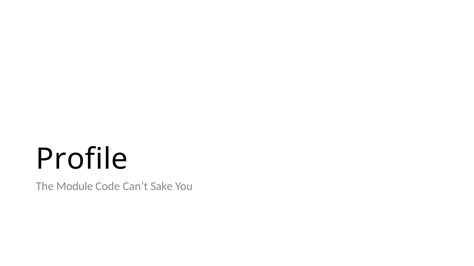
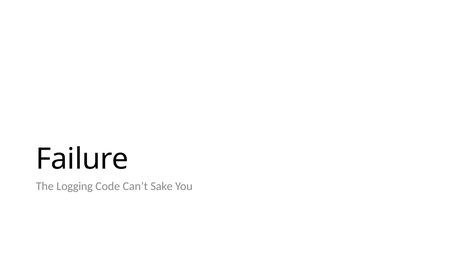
Profile: Profile -> Failure
Module: Module -> Logging
